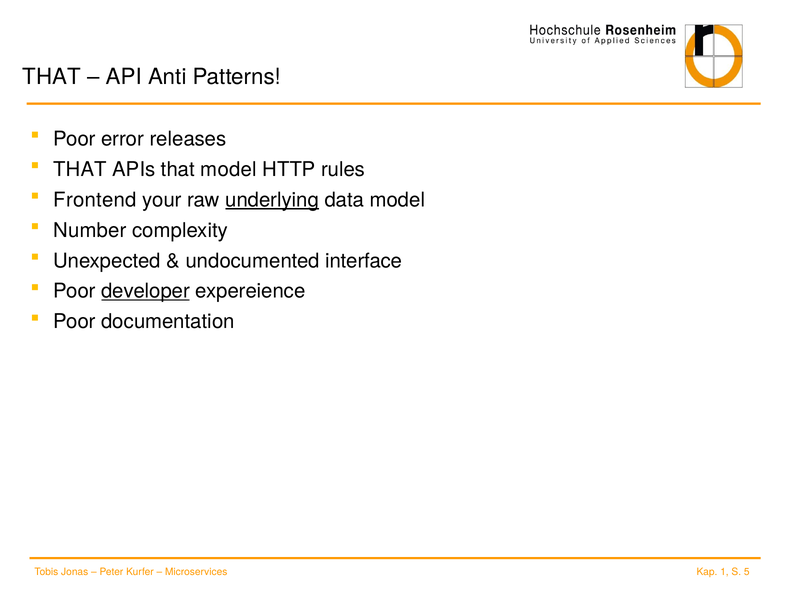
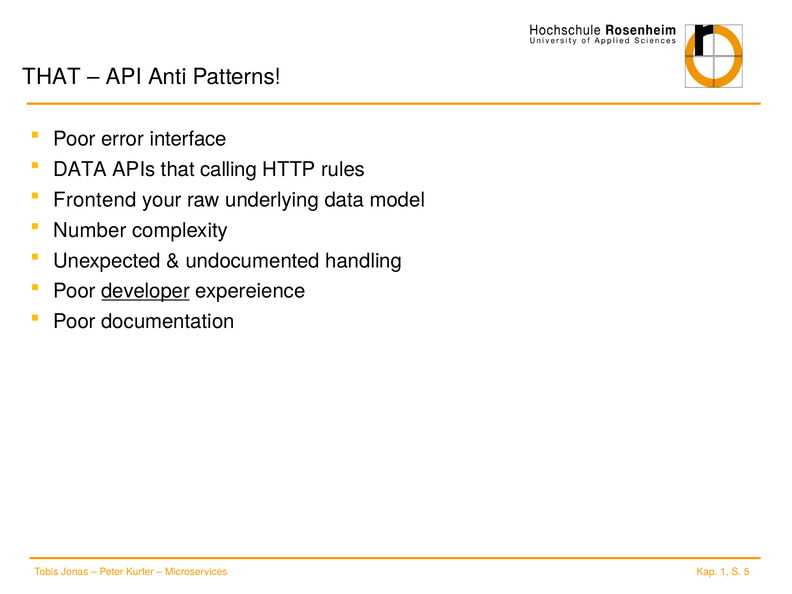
releases: releases -> interface
THAT at (80, 169): THAT -> DATA
that model: model -> calling
underlying underline: present -> none
interface: interface -> handling
